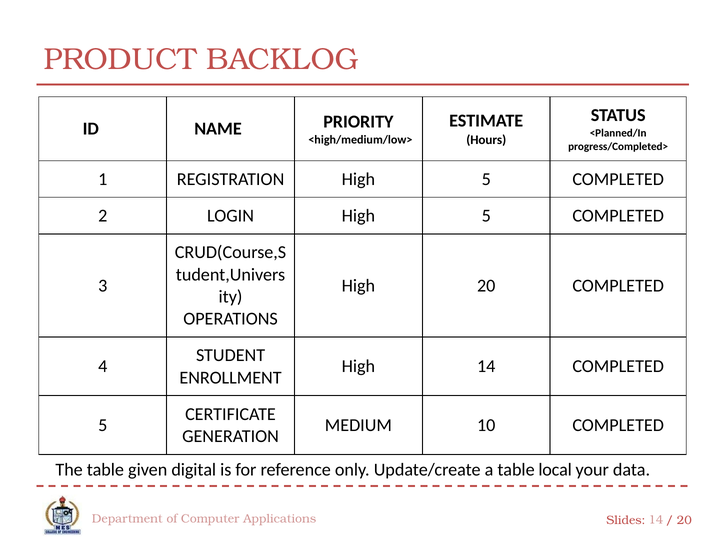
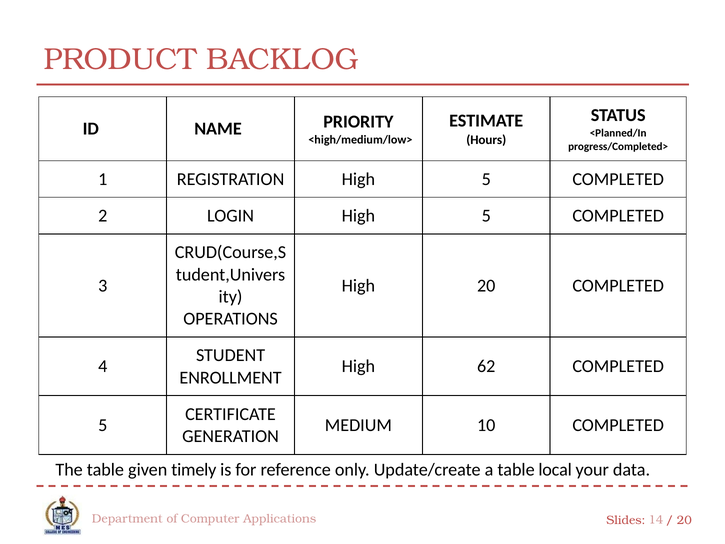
High 14: 14 -> 62
digital: digital -> timely
